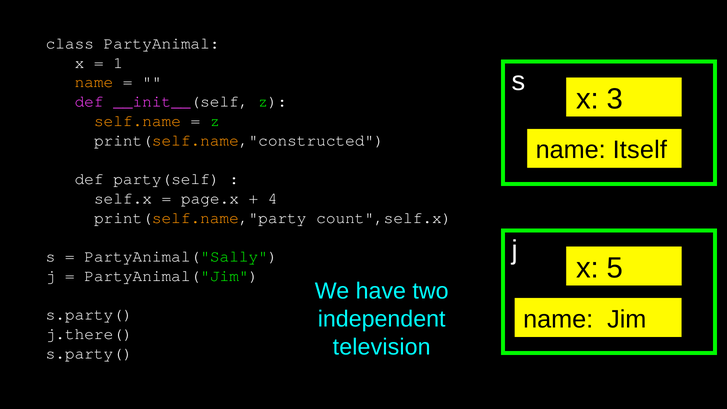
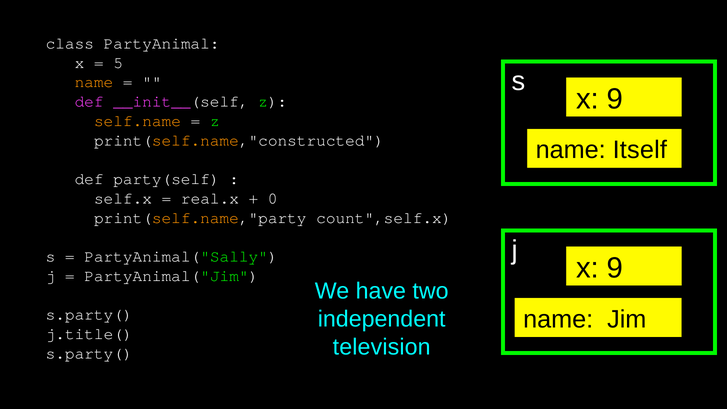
1: 1 -> 5
3 at (615, 99): 3 -> 9
page.x: page.x -> real.x
4: 4 -> 0
5 at (615, 268): 5 -> 9
j.there(: j.there( -> j.title(
